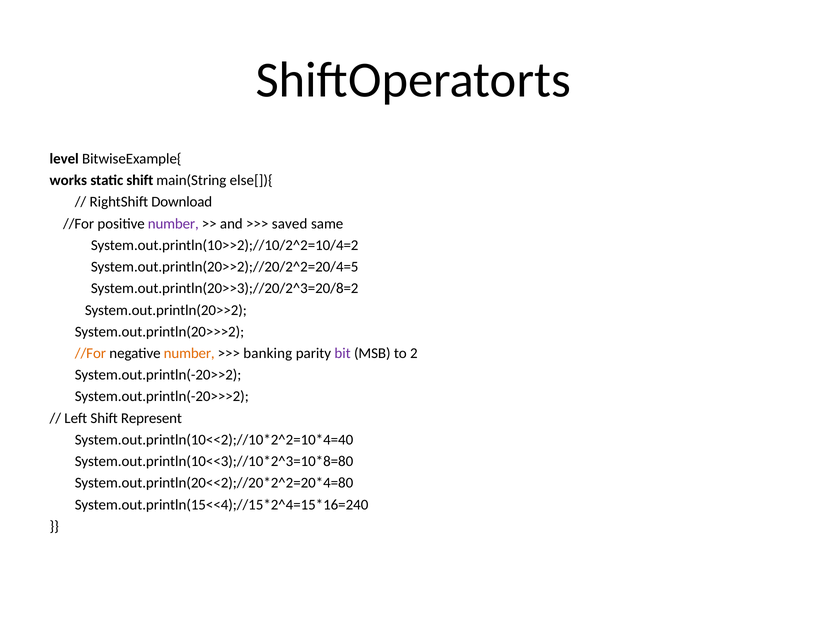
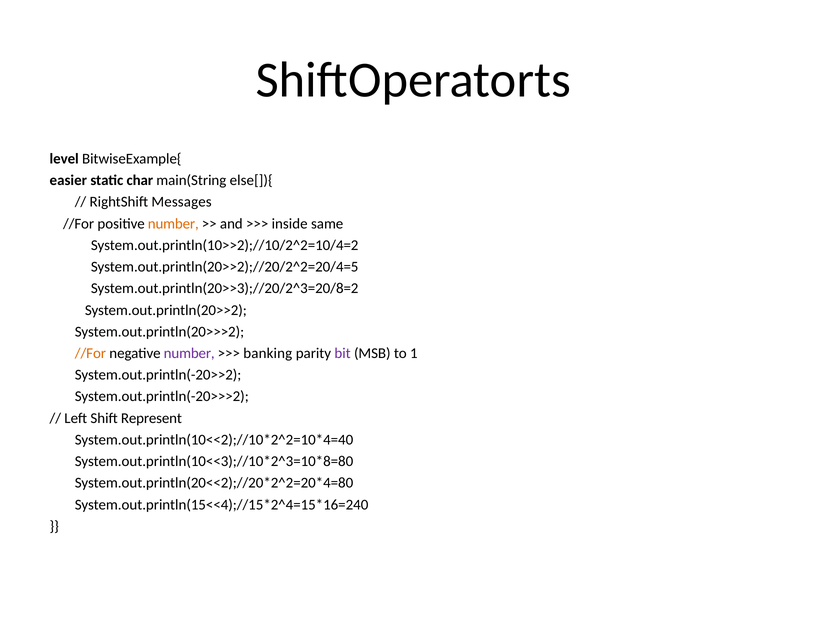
works: works -> easier
static shift: shift -> char
Download: Download -> Messages
number at (173, 224) colour: purple -> orange
saved: saved -> inside
number at (189, 353) colour: orange -> purple
2: 2 -> 1
